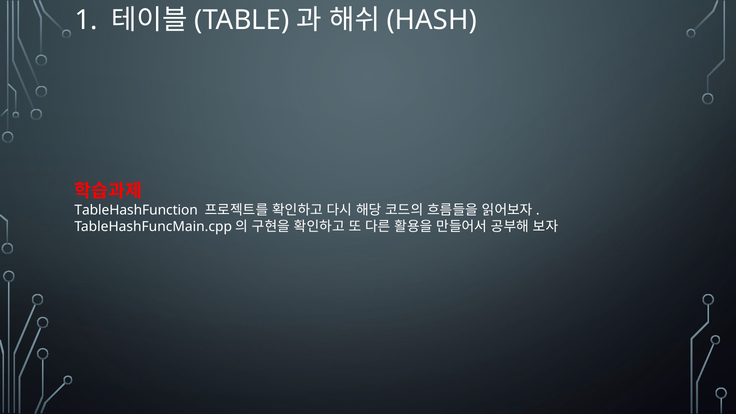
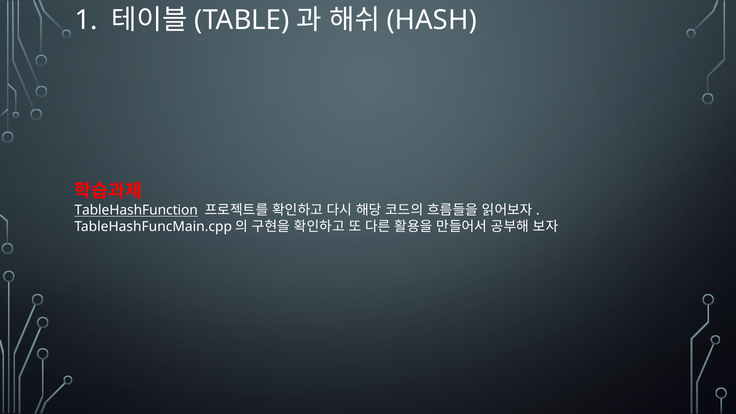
TableHashFunction underline: none -> present
